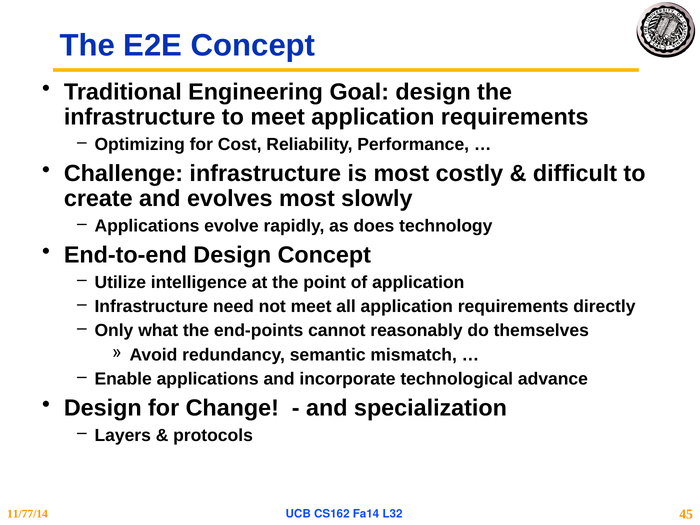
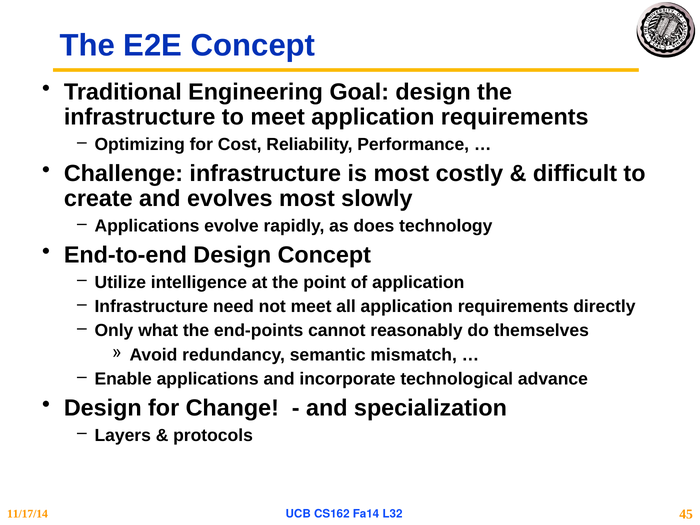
11/77/14: 11/77/14 -> 11/17/14
